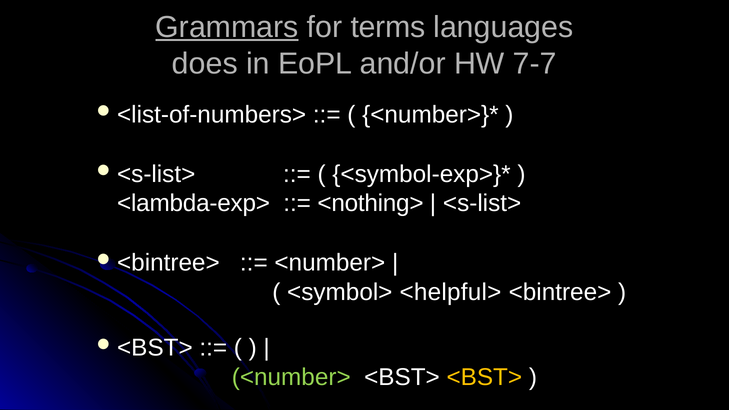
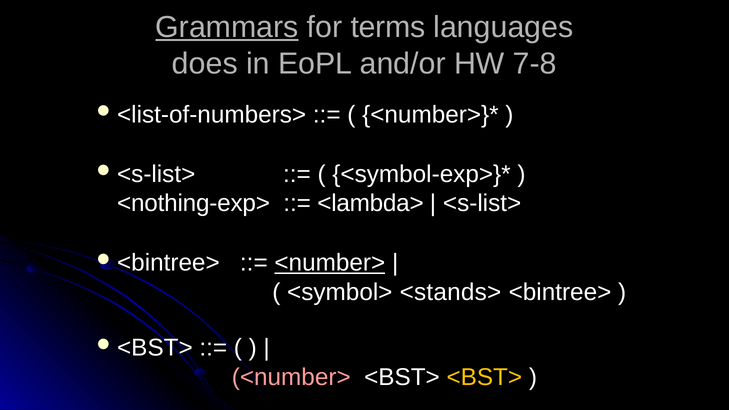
7-7: 7-7 -> 7-8
<lambda-exp>: <lambda-exp> -> <nothing-exp>
<nothing>: <nothing> -> <lambda>
<number> at (330, 263) underline: none -> present
<helpful>: <helpful> -> <stands>
<number> at (291, 377) colour: light green -> pink
